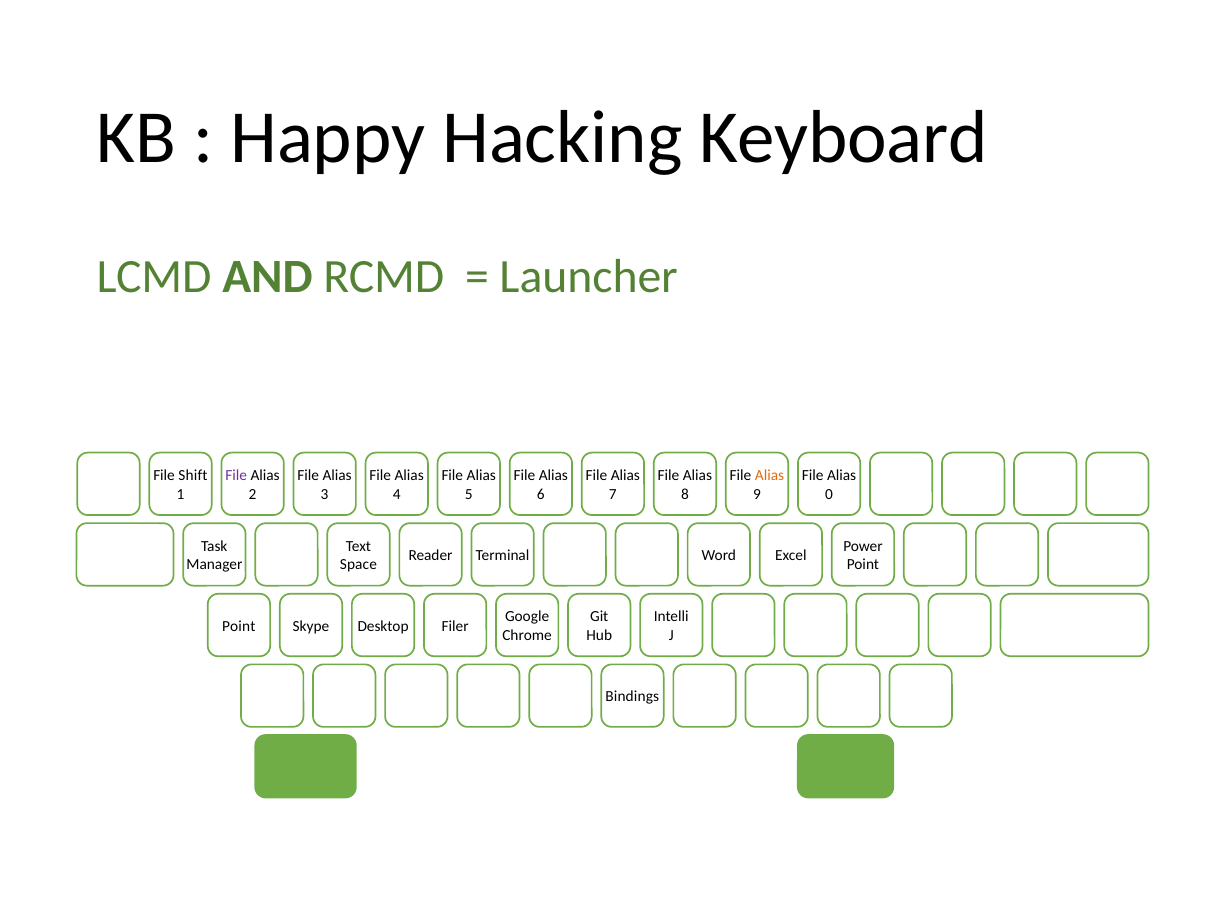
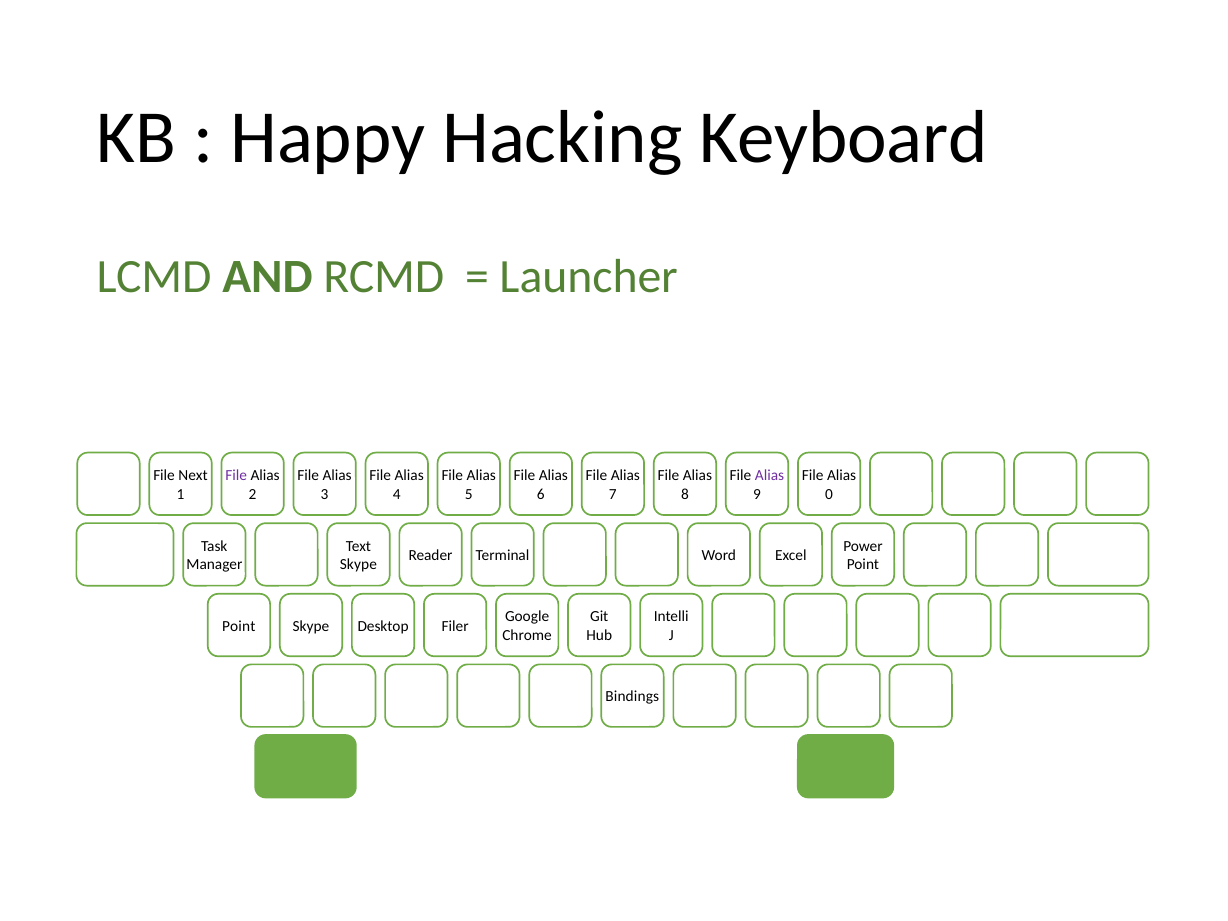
Shift: Shift -> Next
Alias at (770, 476) colour: orange -> purple
Space at (358, 565): Space -> Skype
